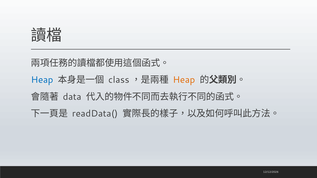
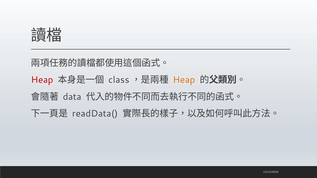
Heap at (42, 80) colour: blue -> red
